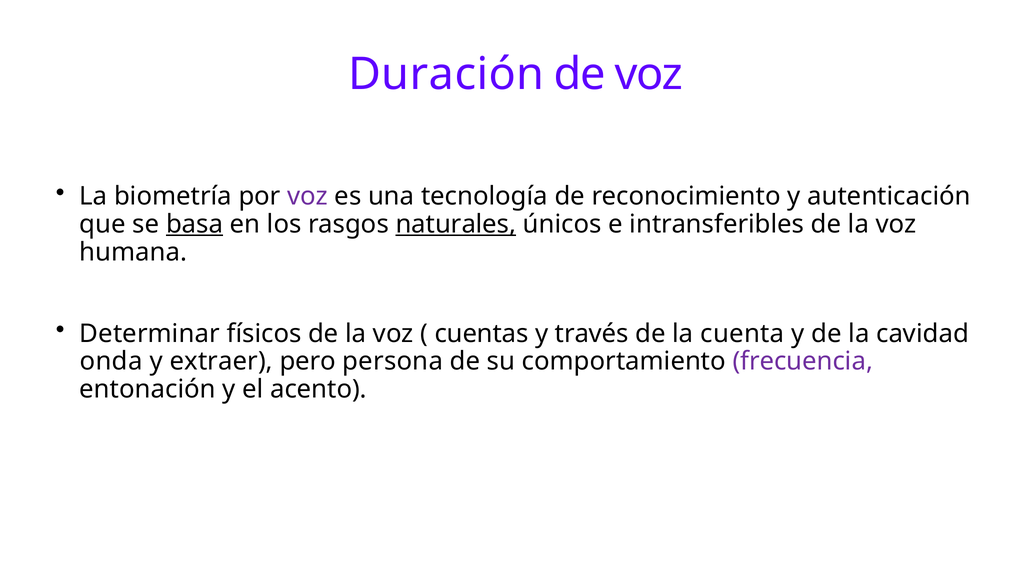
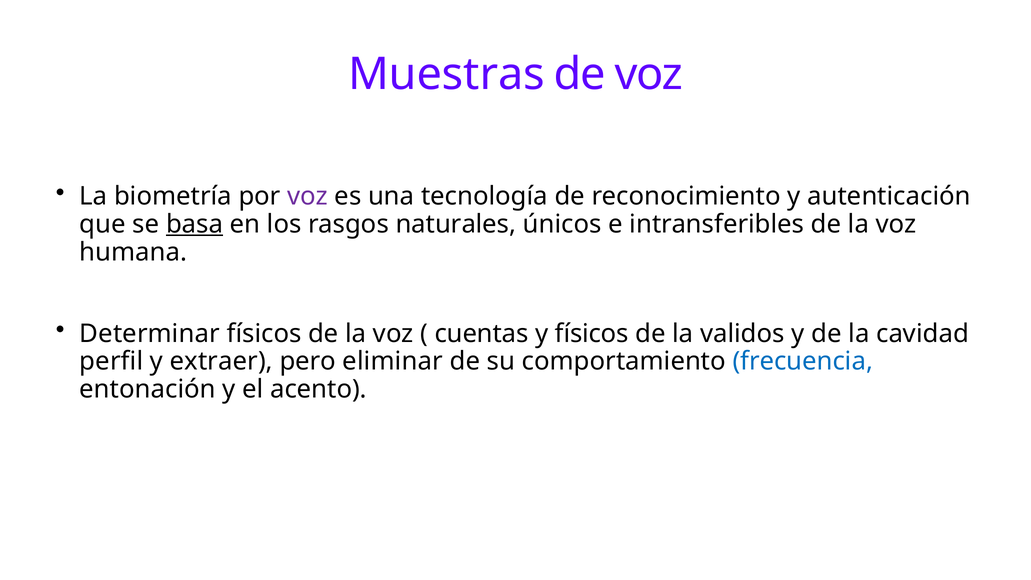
Duración: Duración -> Muestras
naturales underline: present -> none
y través: través -> físicos
cuenta: cuenta -> validos
onda: onda -> perfil
persona: persona -> eliminar
frecuencia colour: purple -> blue
